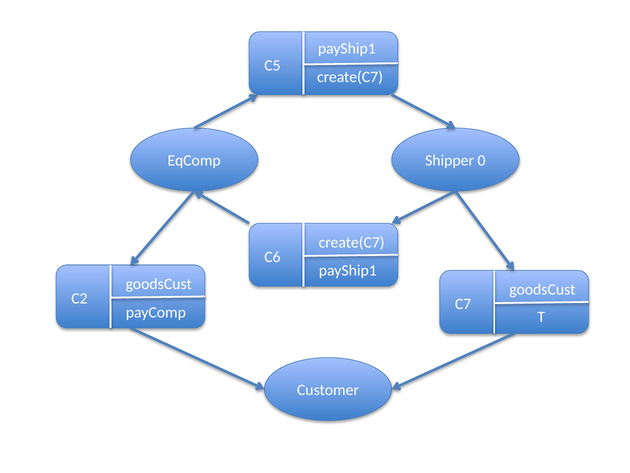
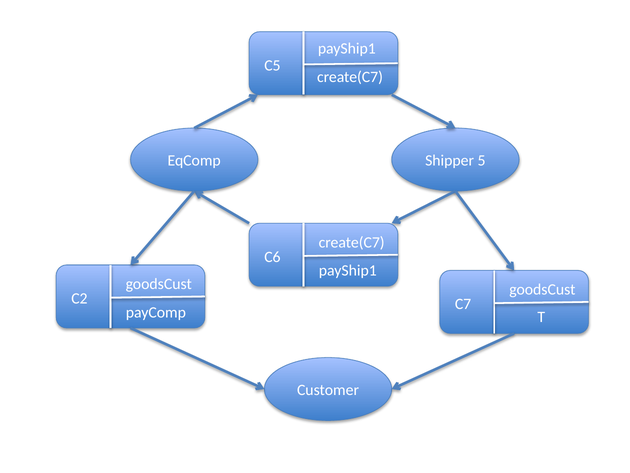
0: 0 -> 5
